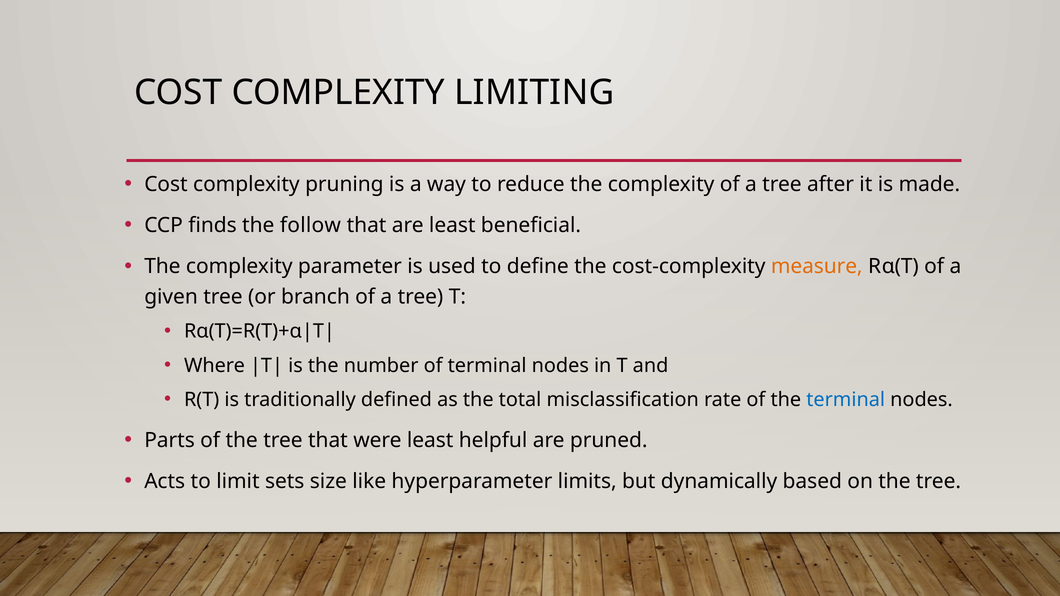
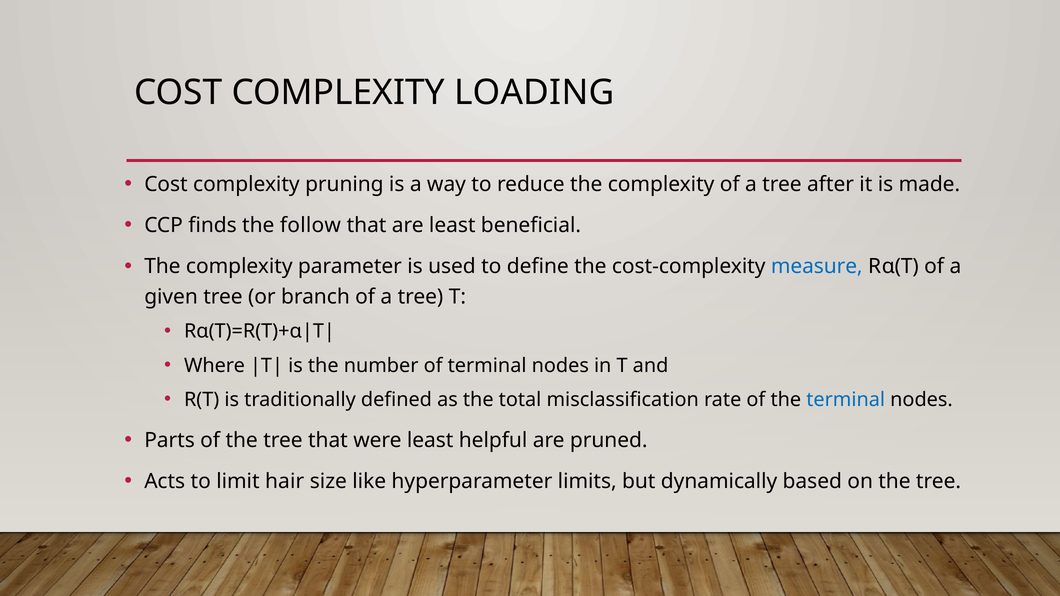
LIMITING: LIMITING -> LOADING
measure colour: orange -> blue
sets: sets -> hair
